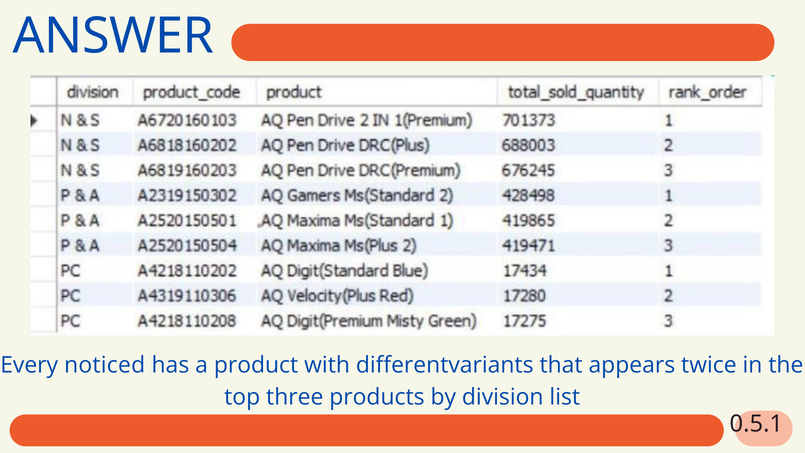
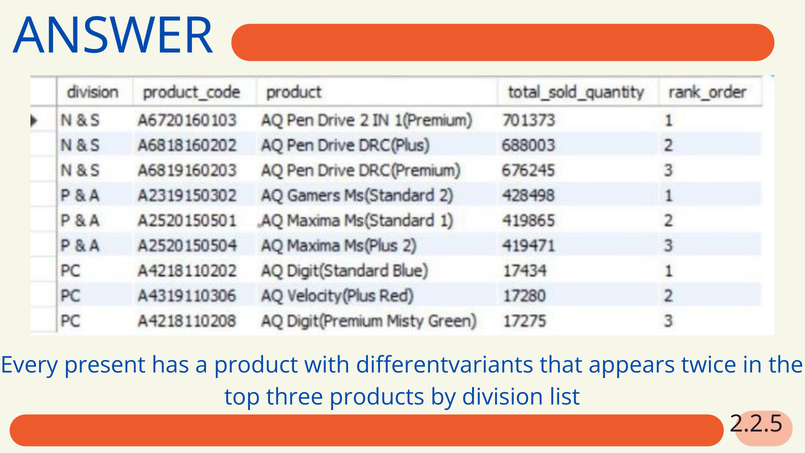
noticed: noticed -> present
0.5.1: 0.5.1 -> 2.2.5
